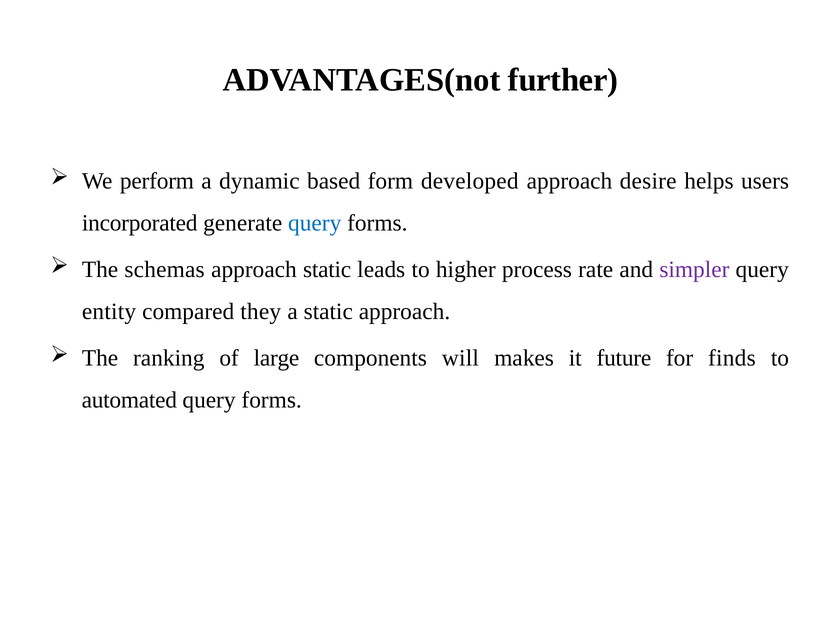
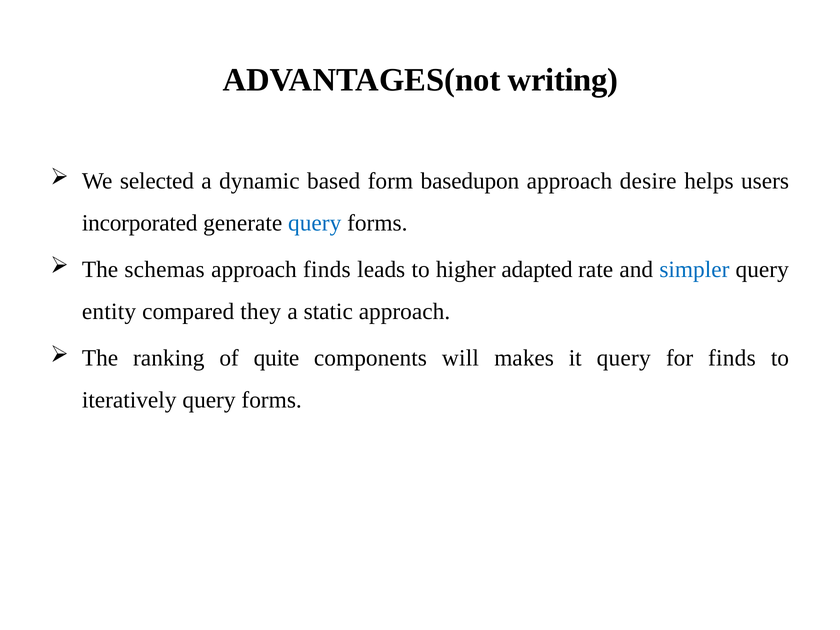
further: further -> writing
perform: perform -> selected
developed: developed -> basedupon
approach static: static -> finds
process: process -> adapted
simpler colour: purple -> blue
large: large -> quite
it future: future -> query
automated: automated -> iteratively
